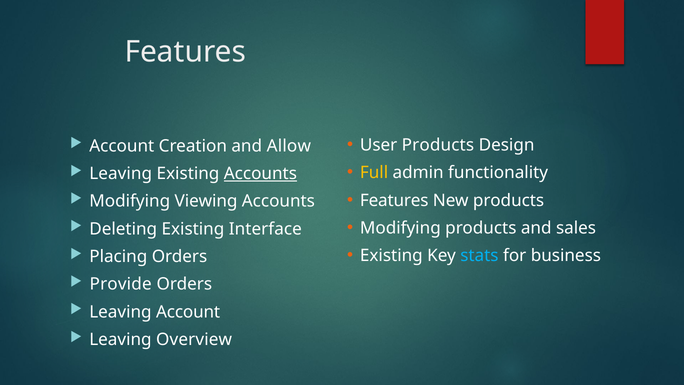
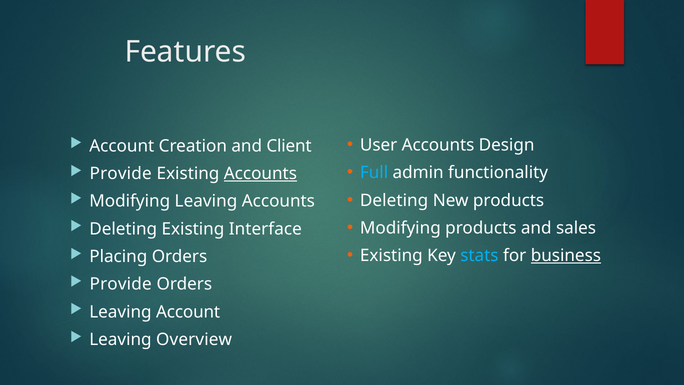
User Products: Products -> Accounts
Allow: Allow -> Client
Full colour: yellow -> light blue
Leaving at (121, 173): Leaving -> Provide
Features at (394, 200): Features -> Deleting
Modifying Viewing: Viewing -> Leaving
business underline: none -> present
